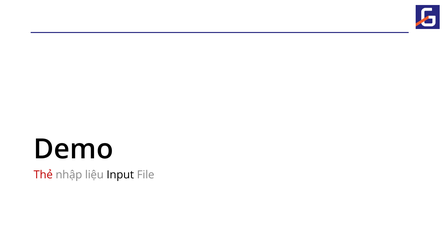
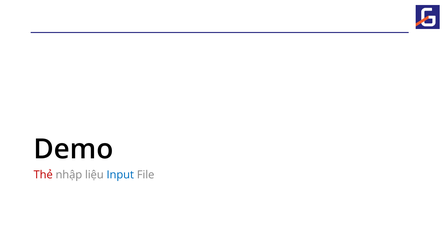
Input colour: black -> blue
